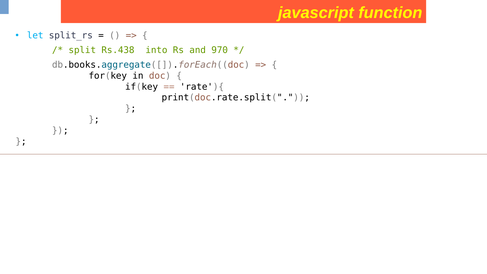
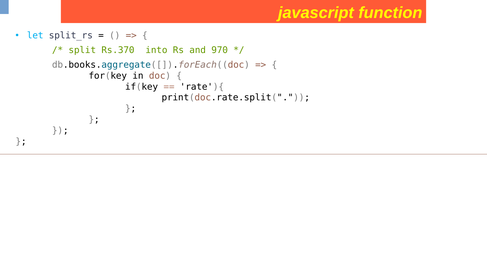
Rs.438: Rs.438 -> Rs.370
